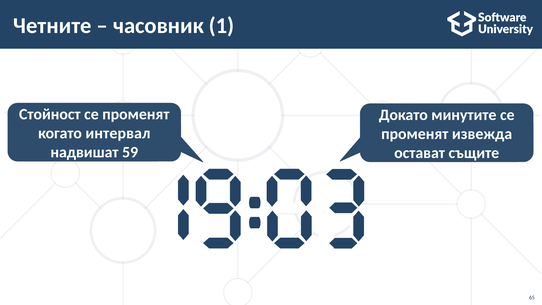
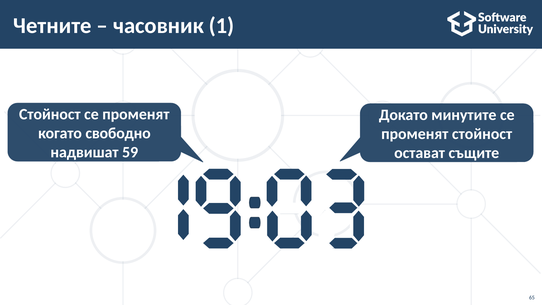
интервал: интервал -> свободно
променят извежда: извежда -> стойност
